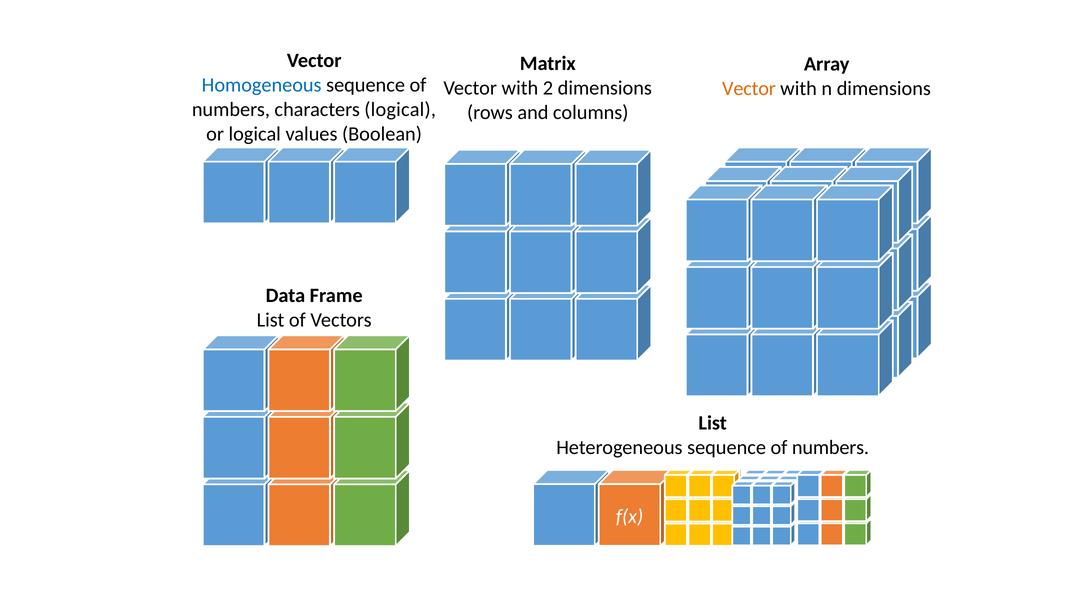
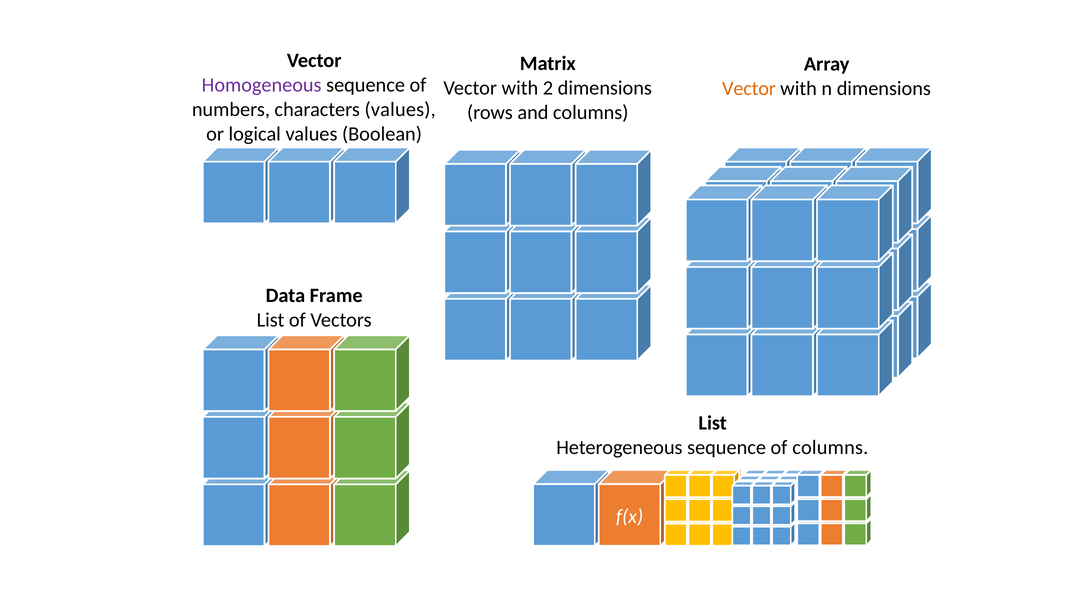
Homogeneous colour: blue -> purple
characters logical: logical -> values
Heterogeneous sequence of numbers: numbers -> columns
